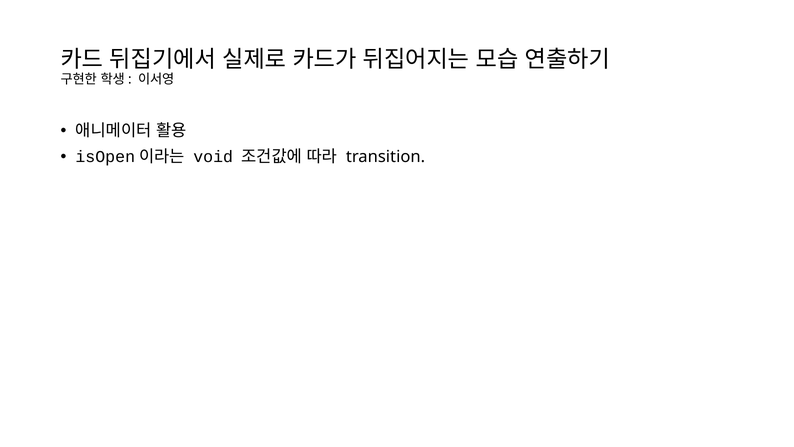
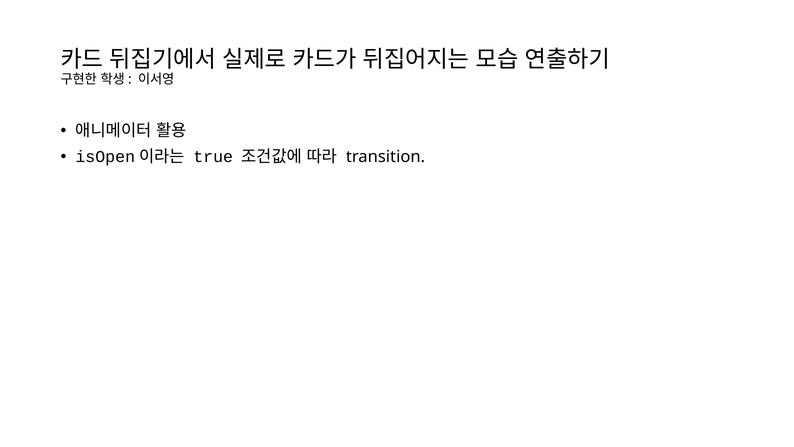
void: void -> true
